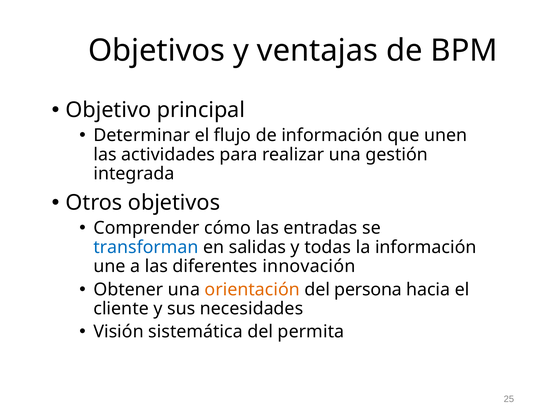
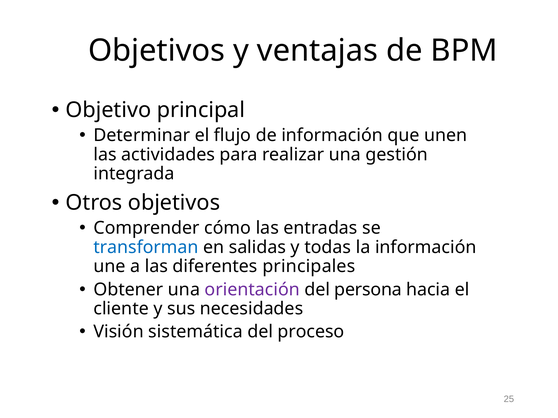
innovación: innovación -> principales
orientación colour: orange -> purple
permita: permita -> proceso
